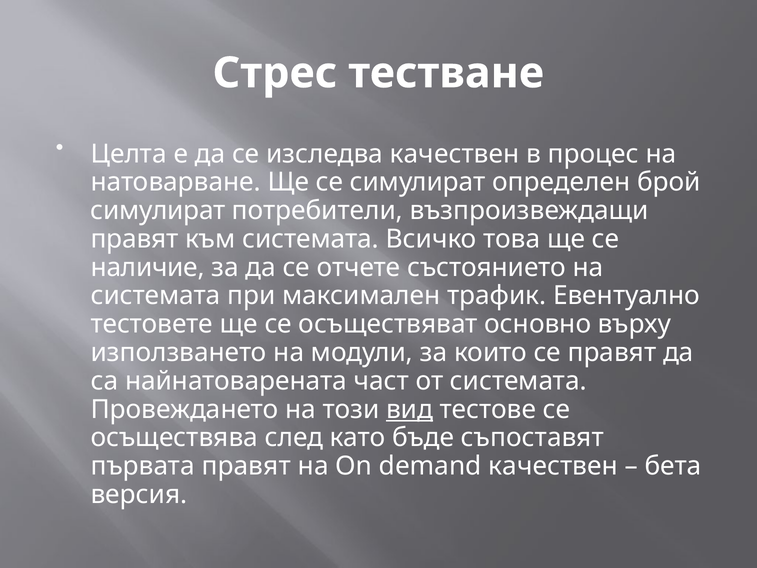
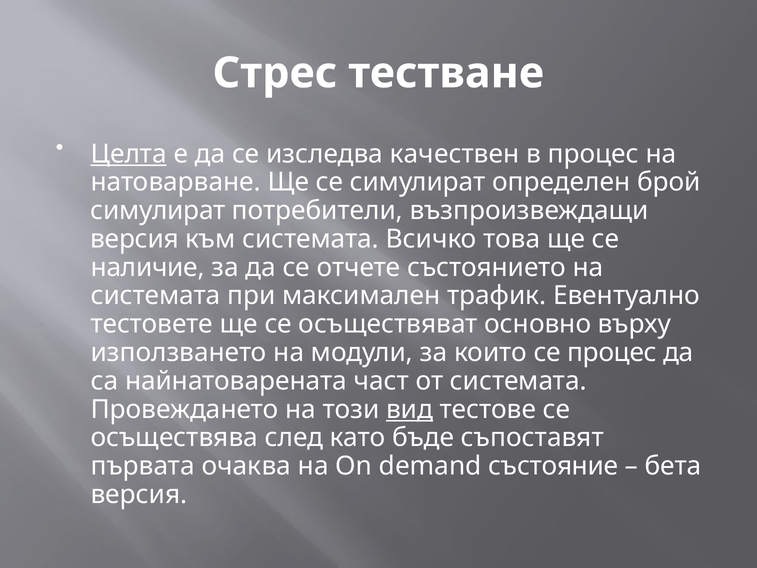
Целта underline: none -> present
правят at (135, 239): правят -> версия
се правят: правят -> процес
първата правят: правят -> очаква
demand качествен: качествен -> състояние
